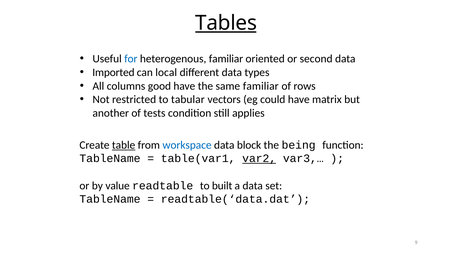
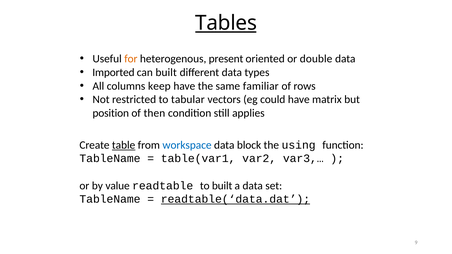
for colour: blue -> orange
heterogenous familiar: familiar -> present
second: second -> double
can local: local -> built
good: good -> keep
another: another -> position
tests: tests -> then
being: being -> using
var2 underline: present -> none
readtable(‘data.dat underline: none -> present
